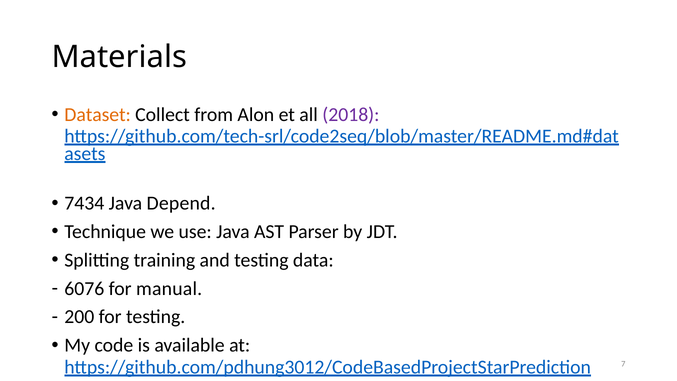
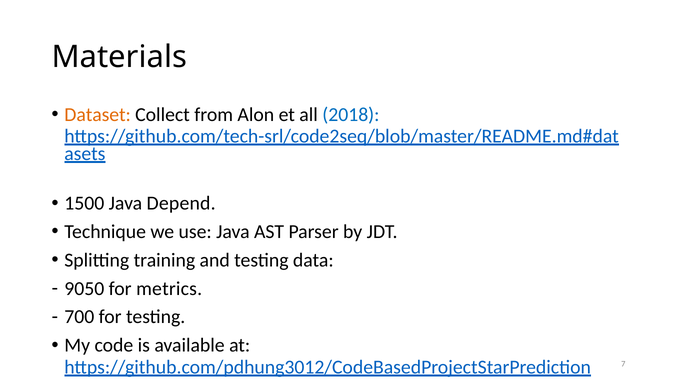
2018 colour: purple -> blue
7434: 7434 -> 1500
6076: 6076 -> 9050
manual: manual -> metrics
200: 200 -> 700
